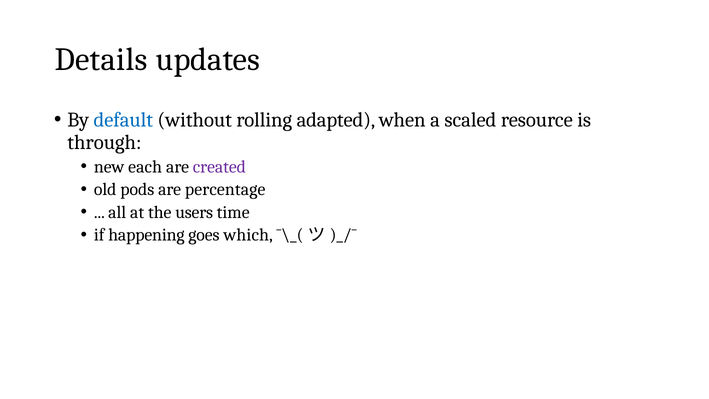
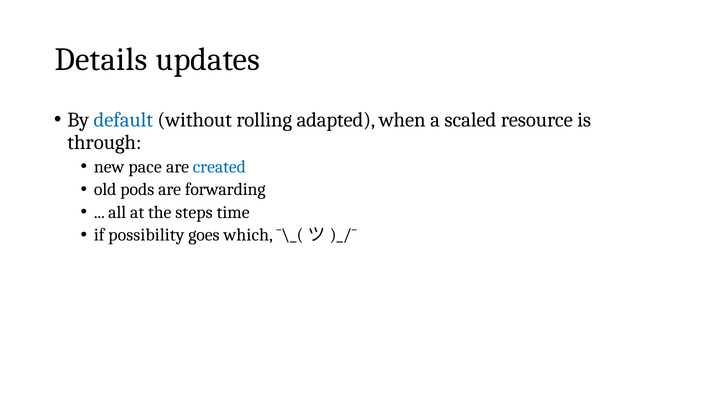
each: each -> pace
created colour: purple -> blue
percentage: percentage -> forwarding
users: users -> steps
happening: happening -> possibility
